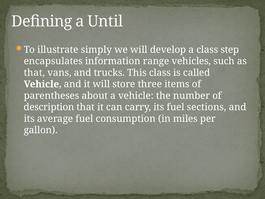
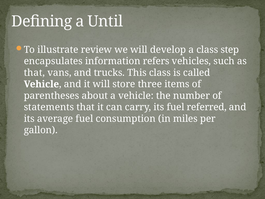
simply: simply -> review
range: range -> refers
description: description -> statements
sections: sections -> referred
